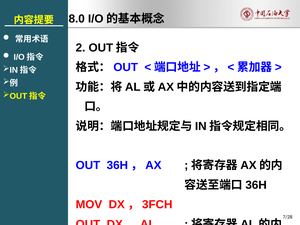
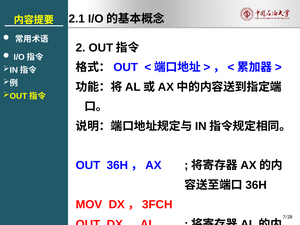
8.0: 8.0 -> 2.1
